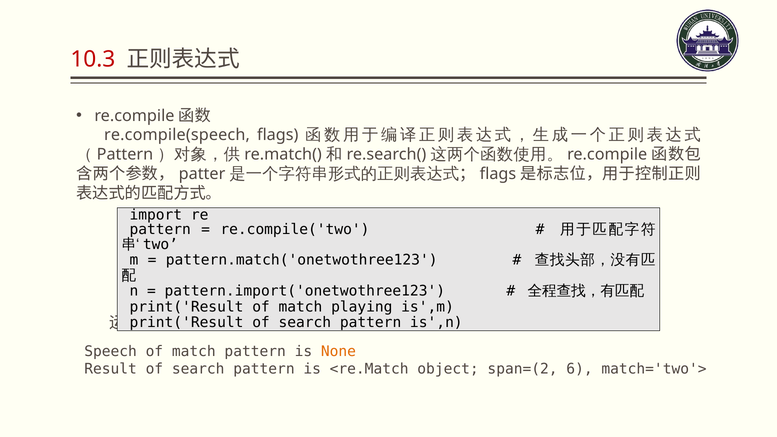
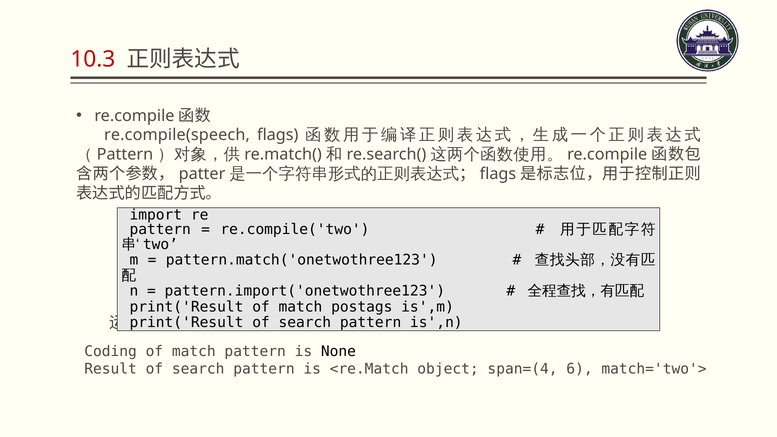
playing: playing -> postags
Speech: Speech -> Coding
None colour: orange -> black
span=(2: span=(2 -> span=(4
